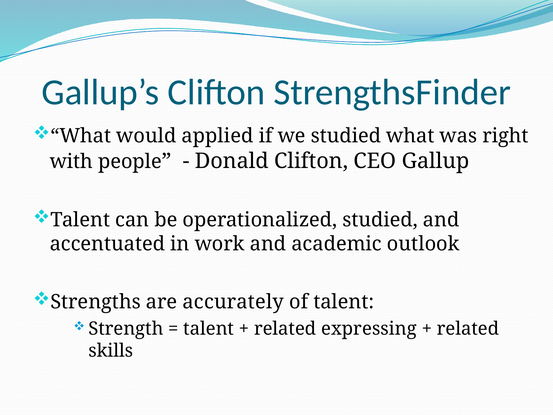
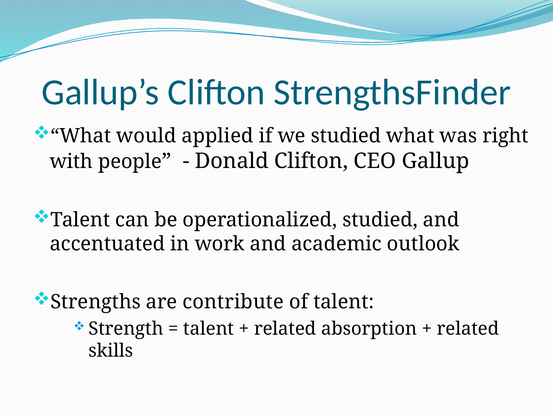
accurately: accurately -> contribute
expressing: expressing -> absorption
